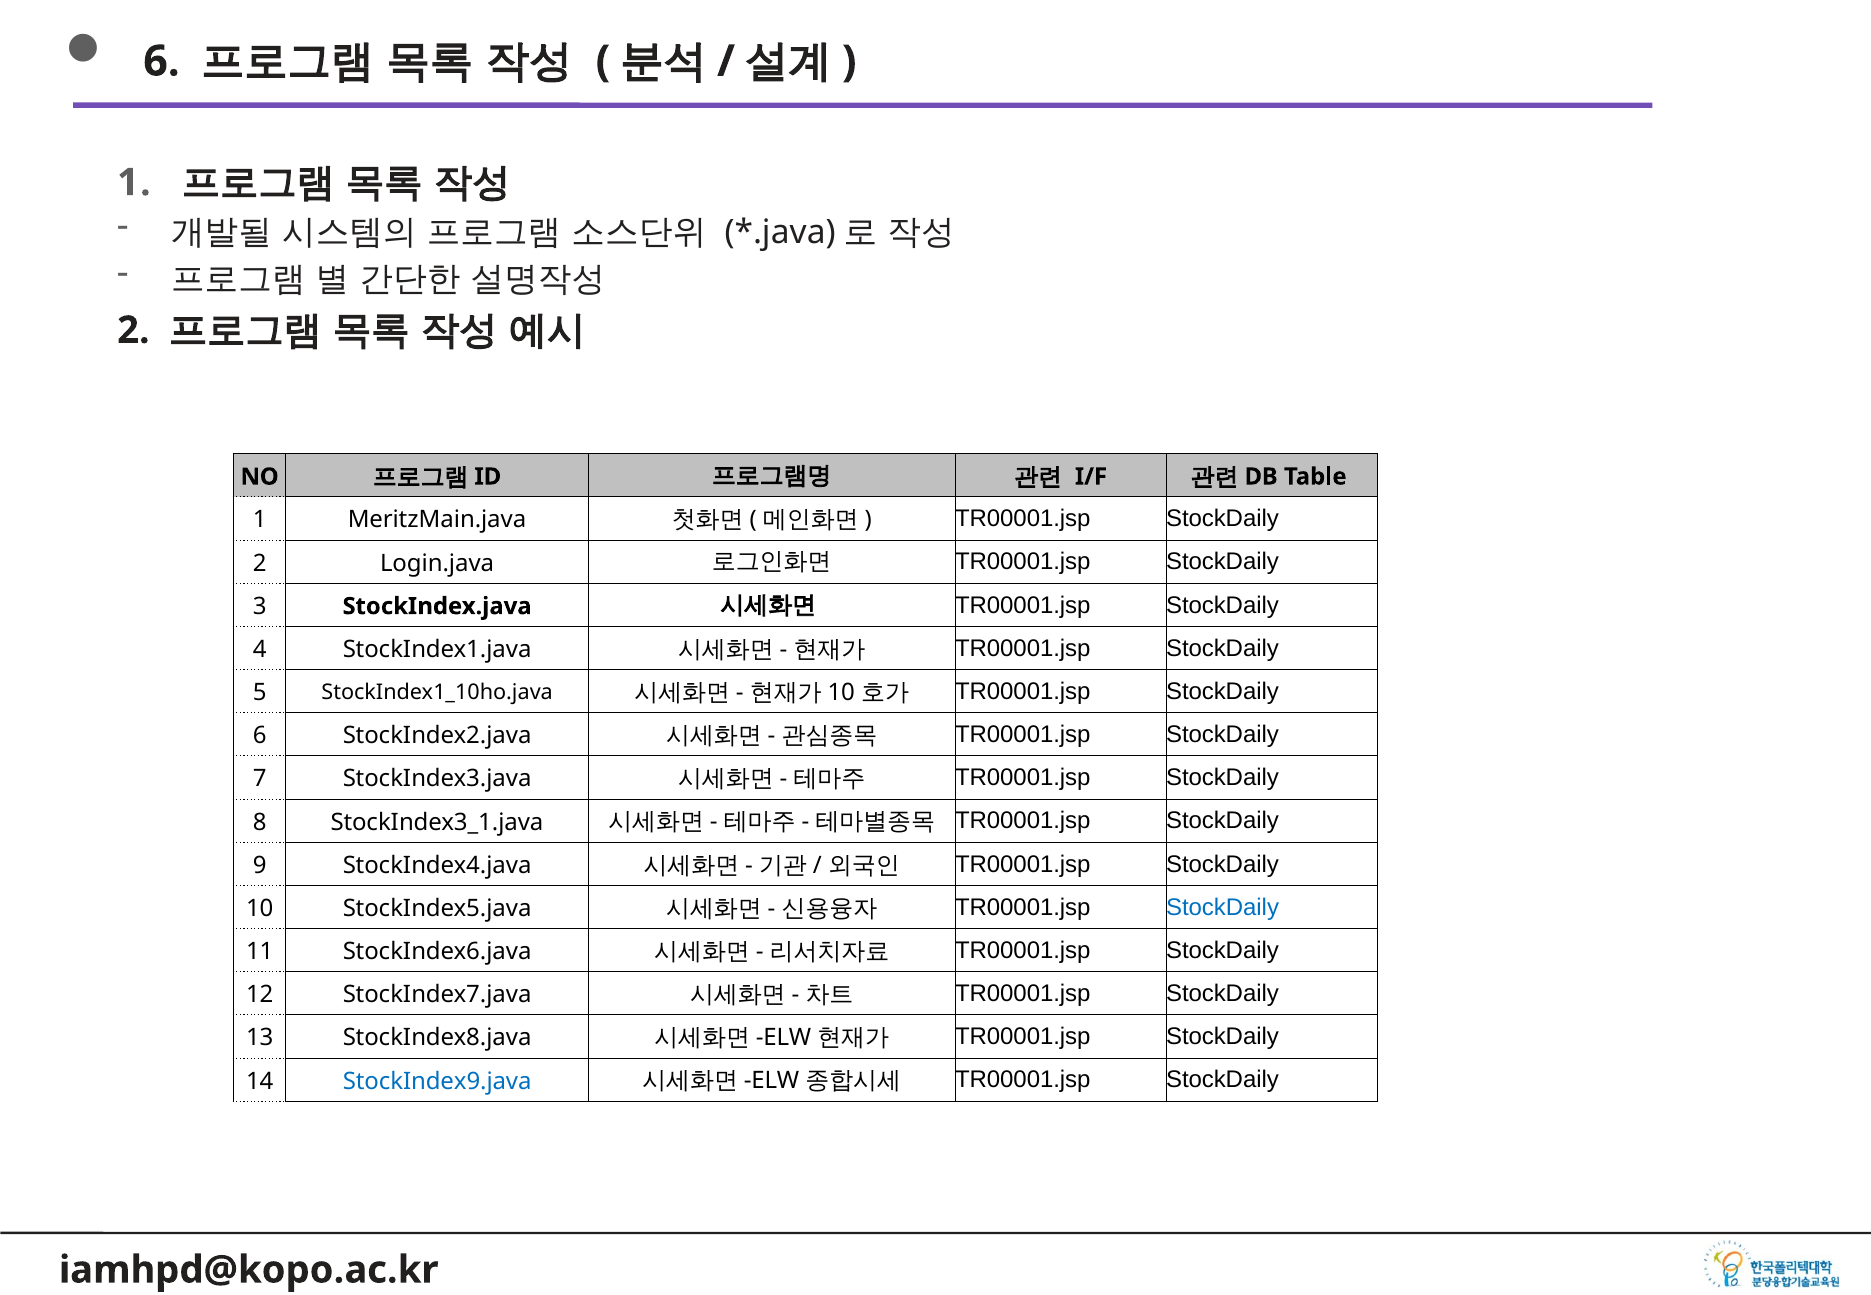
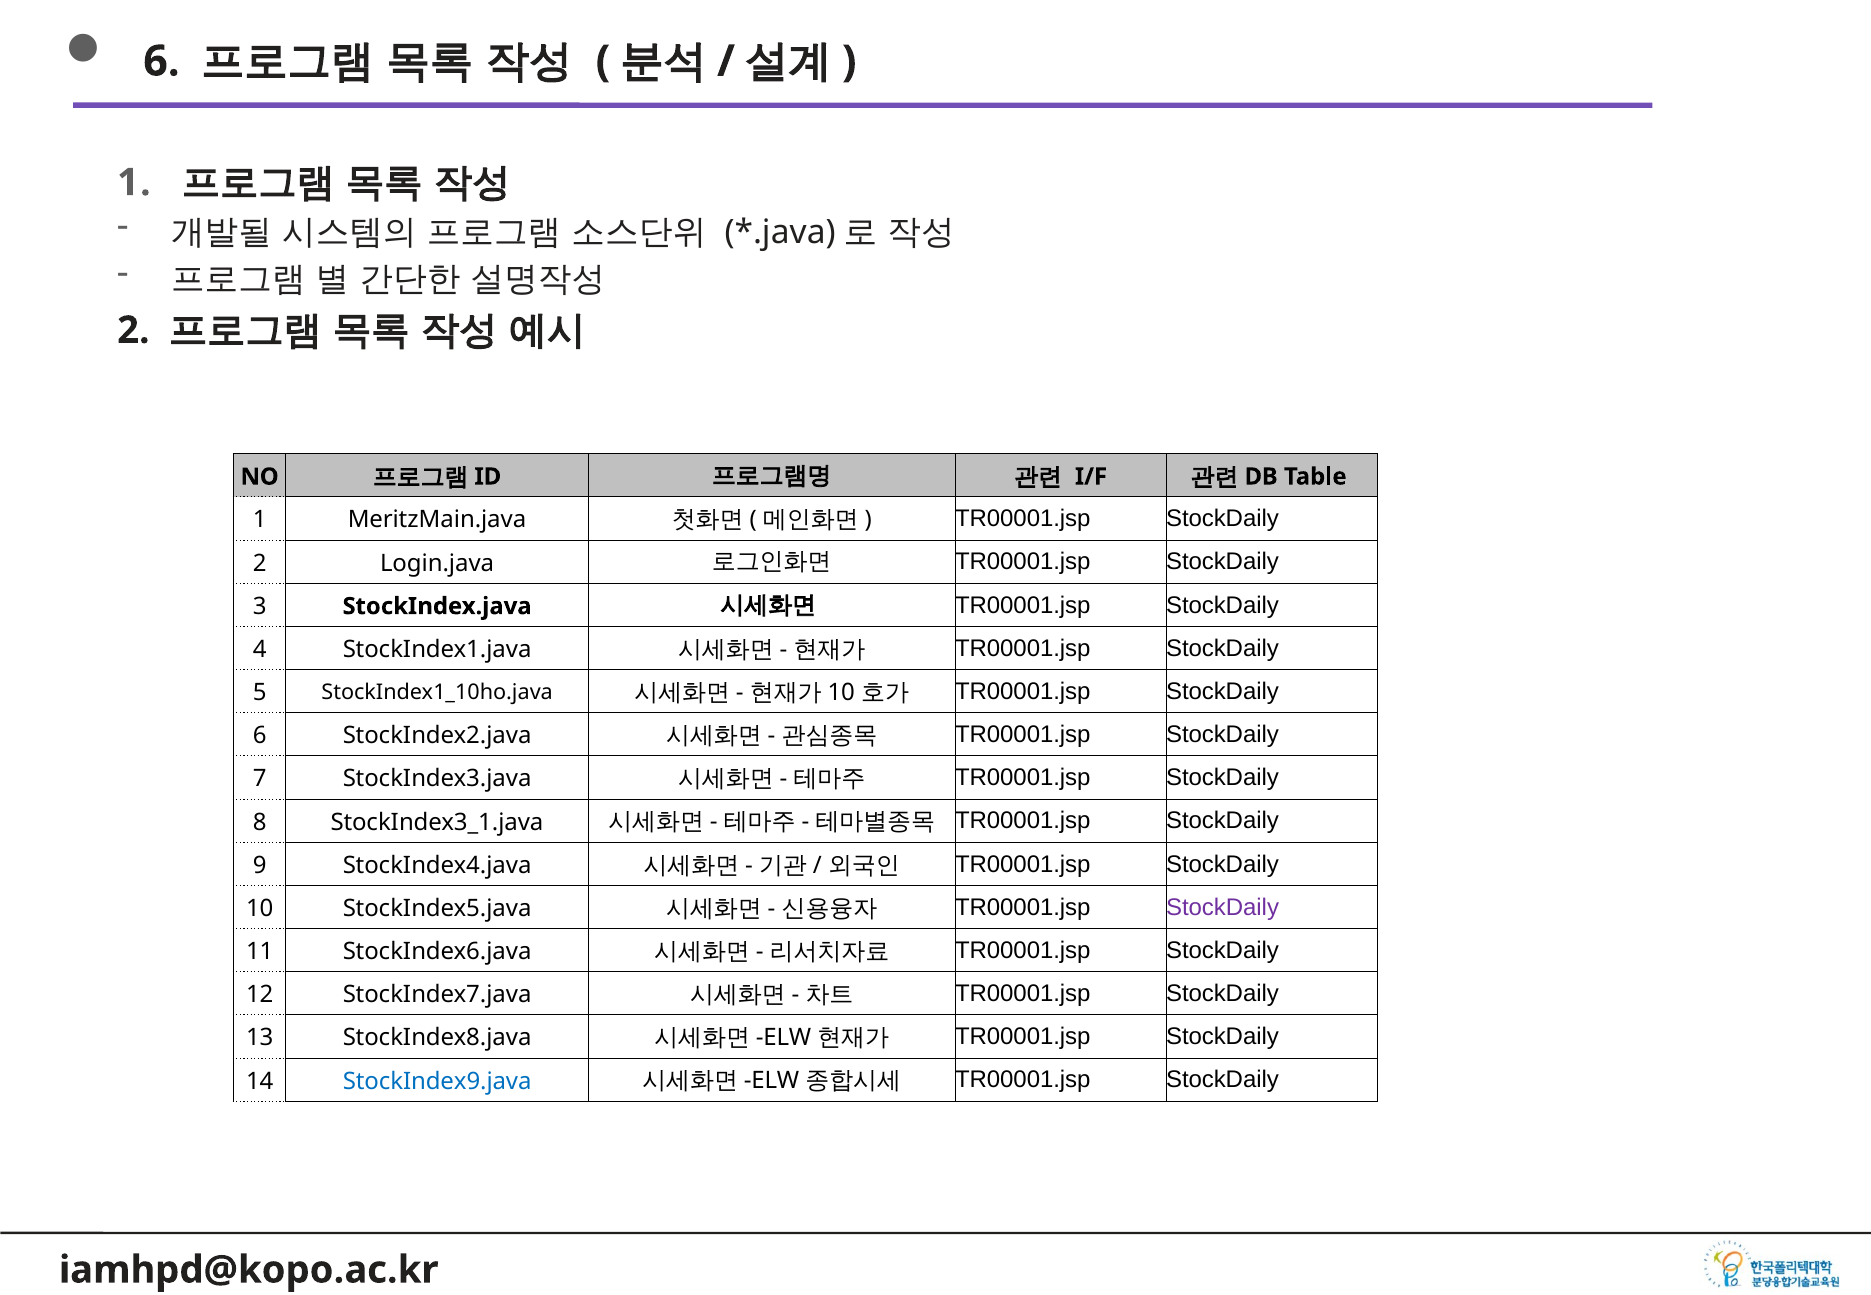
StockDaily at (1223, 907) colour: blue -> purple
